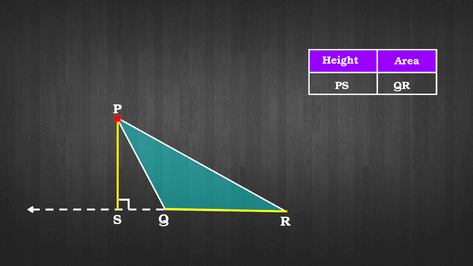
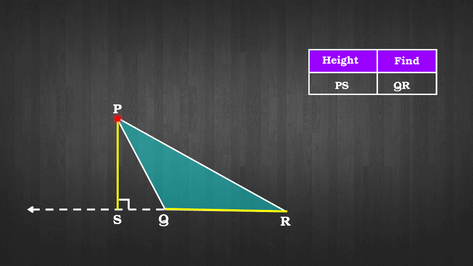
Area: Area -> Find
